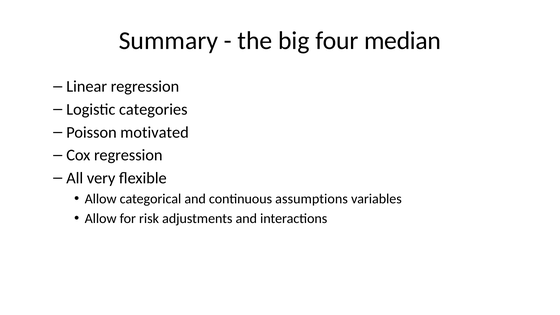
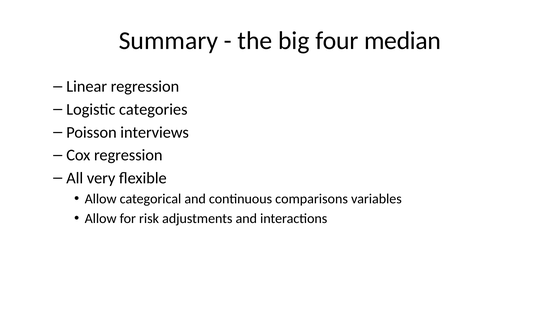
motivated: motivated -> interviews
assumptions: assumptions -> comparisons
